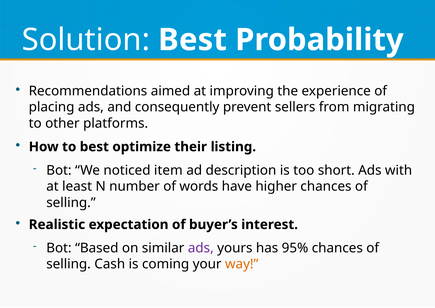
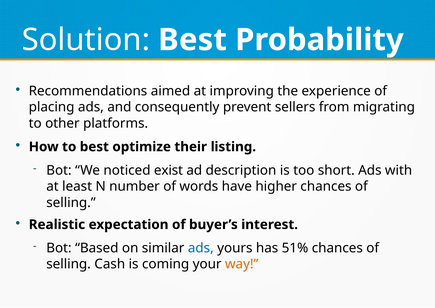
item: item -> exist
ads at (201, 248) colour: purple -> blue
95%: 95% -> 51%
